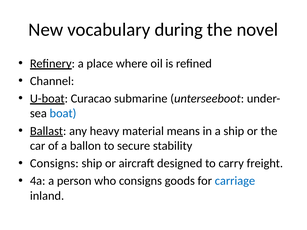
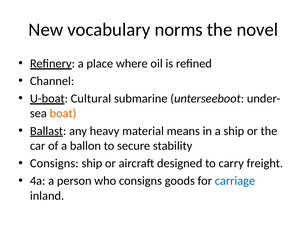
during: during -> norms
Curacao: Curacao -> Cultural
boat colour: blue -> orange
